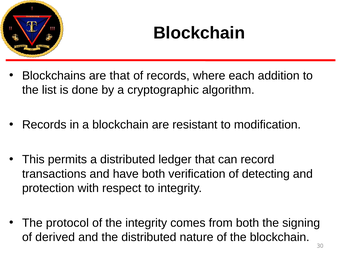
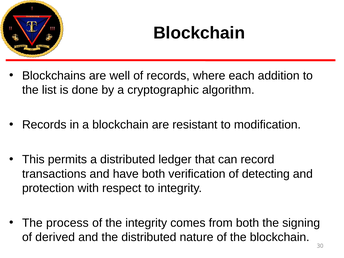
are that: that -> well
protocol: protocol -> process
